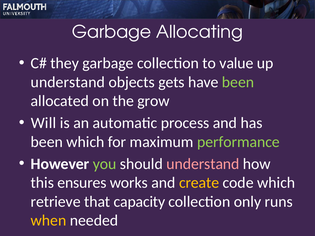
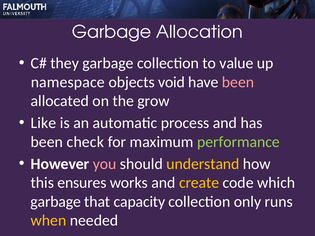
Allocating: Allocating -> Allocation
understand at (68, 82): understand -> namespace
gets: gets -> void
been at (238, 82) colour: light green -> pink
Will: Will -> Like
been which: which -> check
you colour: light green -> pink
understand at (203, 164) colour: pink -> yellow
retrieve at (56, 202): retrieve -> garbage
